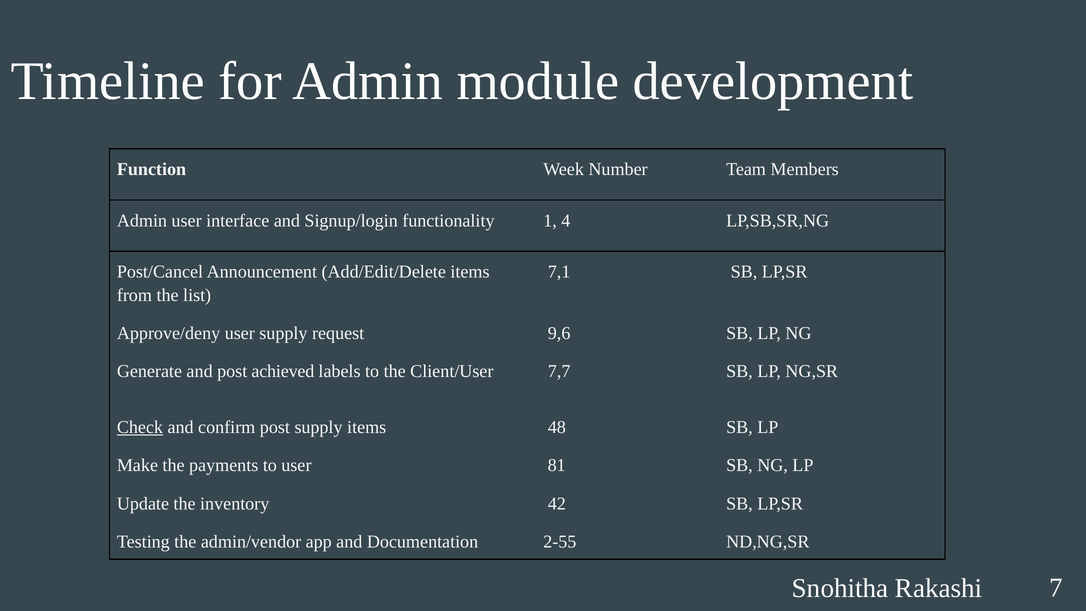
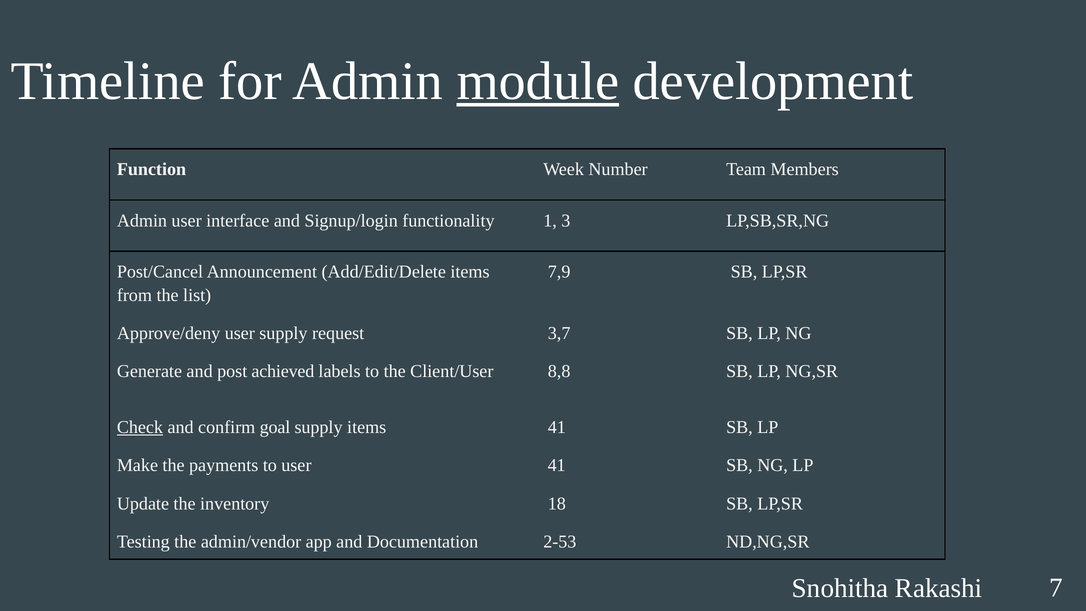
module underline: none -> present
4: 4 -> 3
7,1: 7,1 -> 7,9
9,6: 9,6 -> 3,7
7,7: 7,7 -> 8,8
confirm post: post -> goal
items 48: 48 -> 41
user 81: 81 -> 41
42: 42 -> 18
2-55: 2-55 -> 2-53
